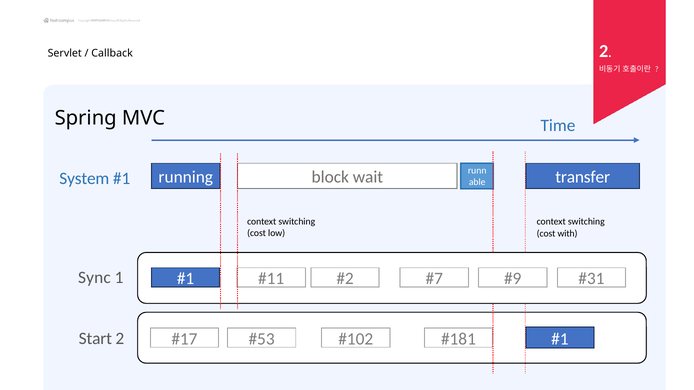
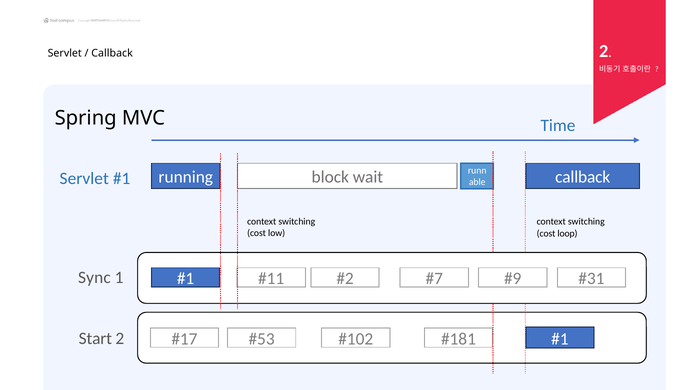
running transfer: transfer -> callback
System at (84, 179): System -> Servlet
with: with -> loop
